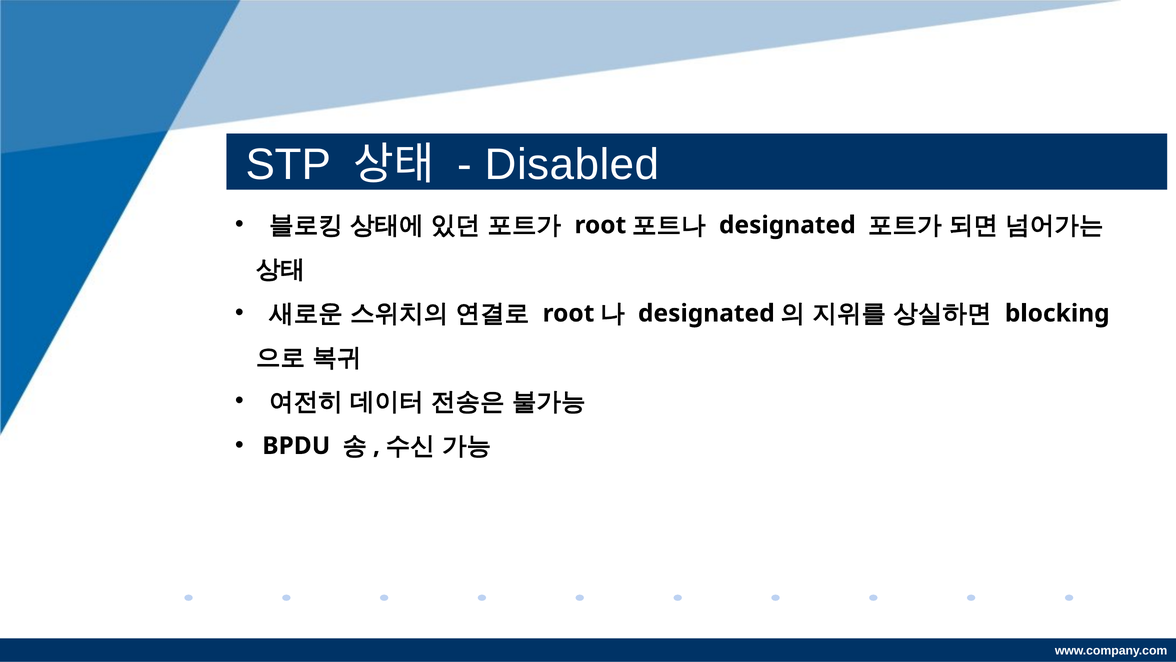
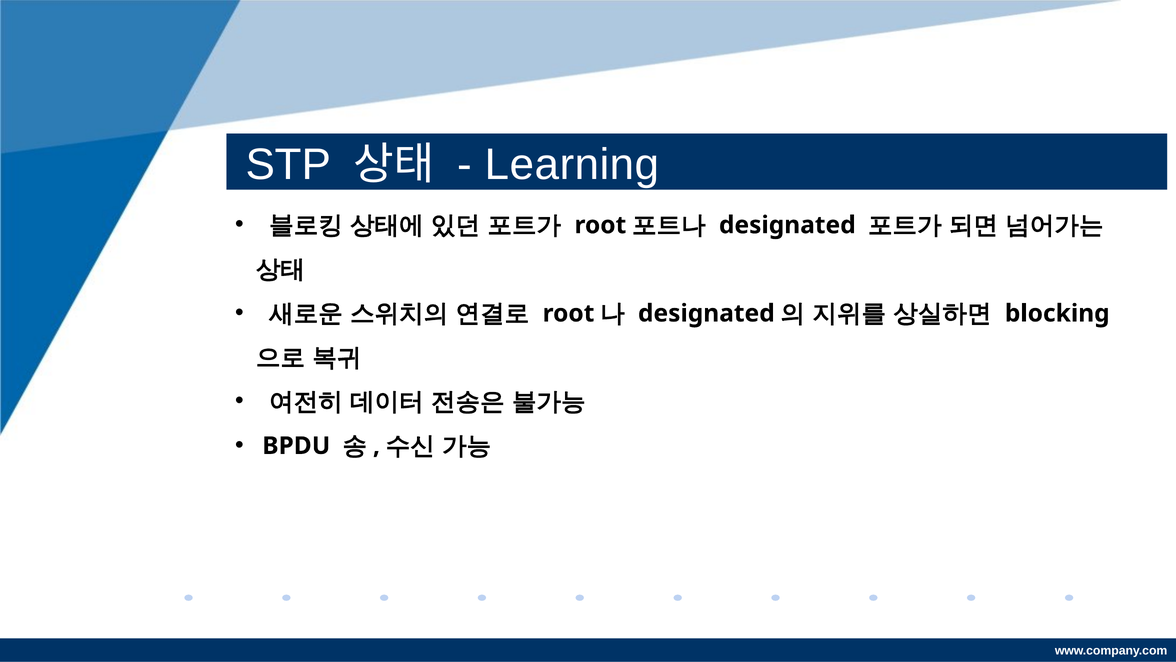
Disabled: Disabled -> Learning
